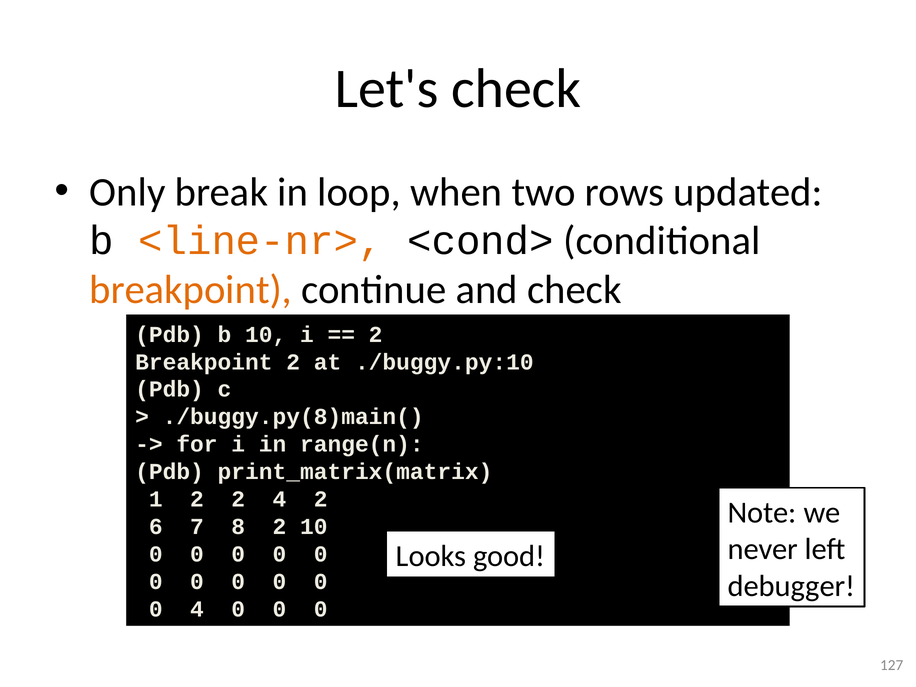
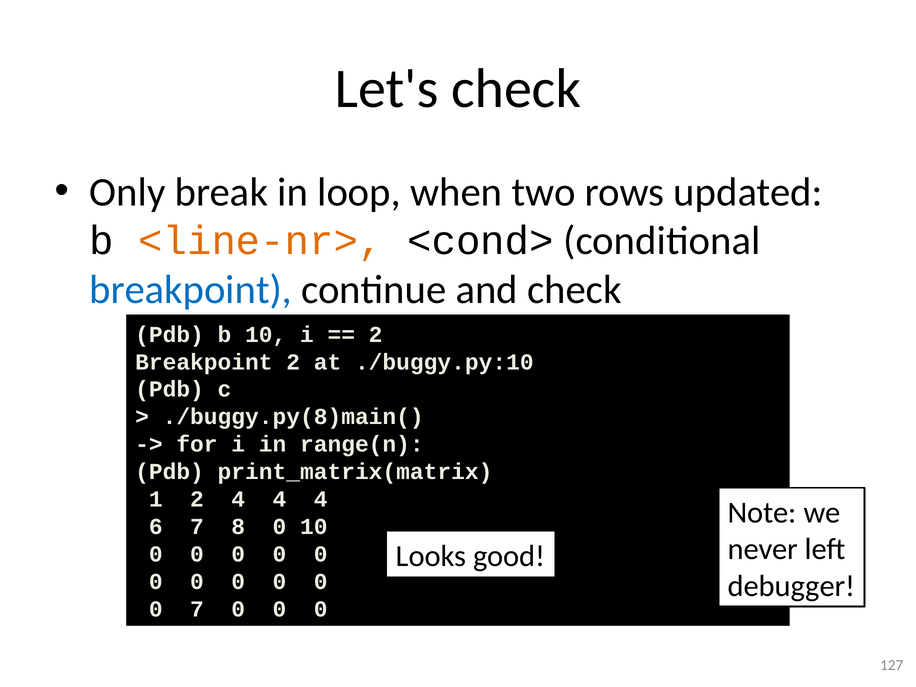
breakpoint at (191, 290) colour: orange -> blue
2 2: 2 -> 4
2 at (321, 499): 2 -> 4
8 2: 2 -> 0
0 4: 4 -> 7
